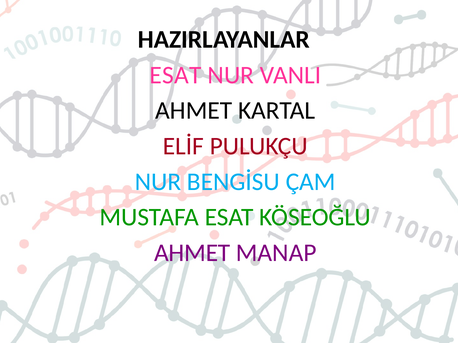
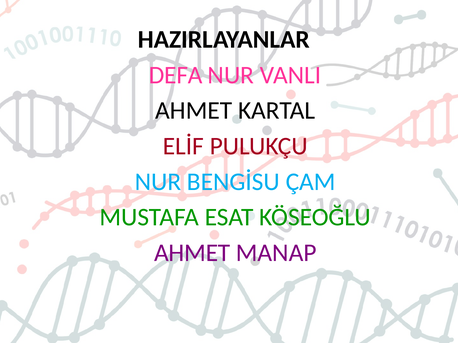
ESAT at (175, 75): ESAT -> DEFA
